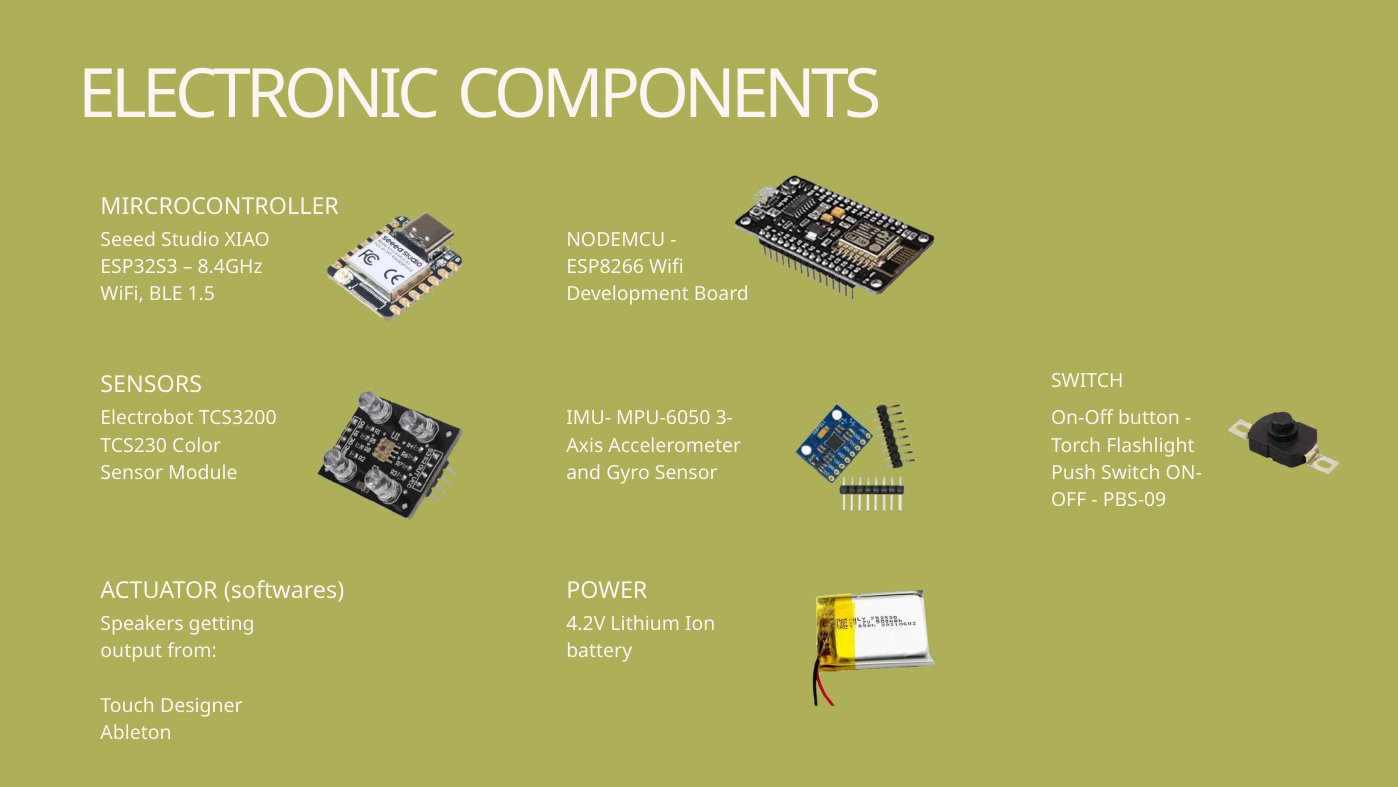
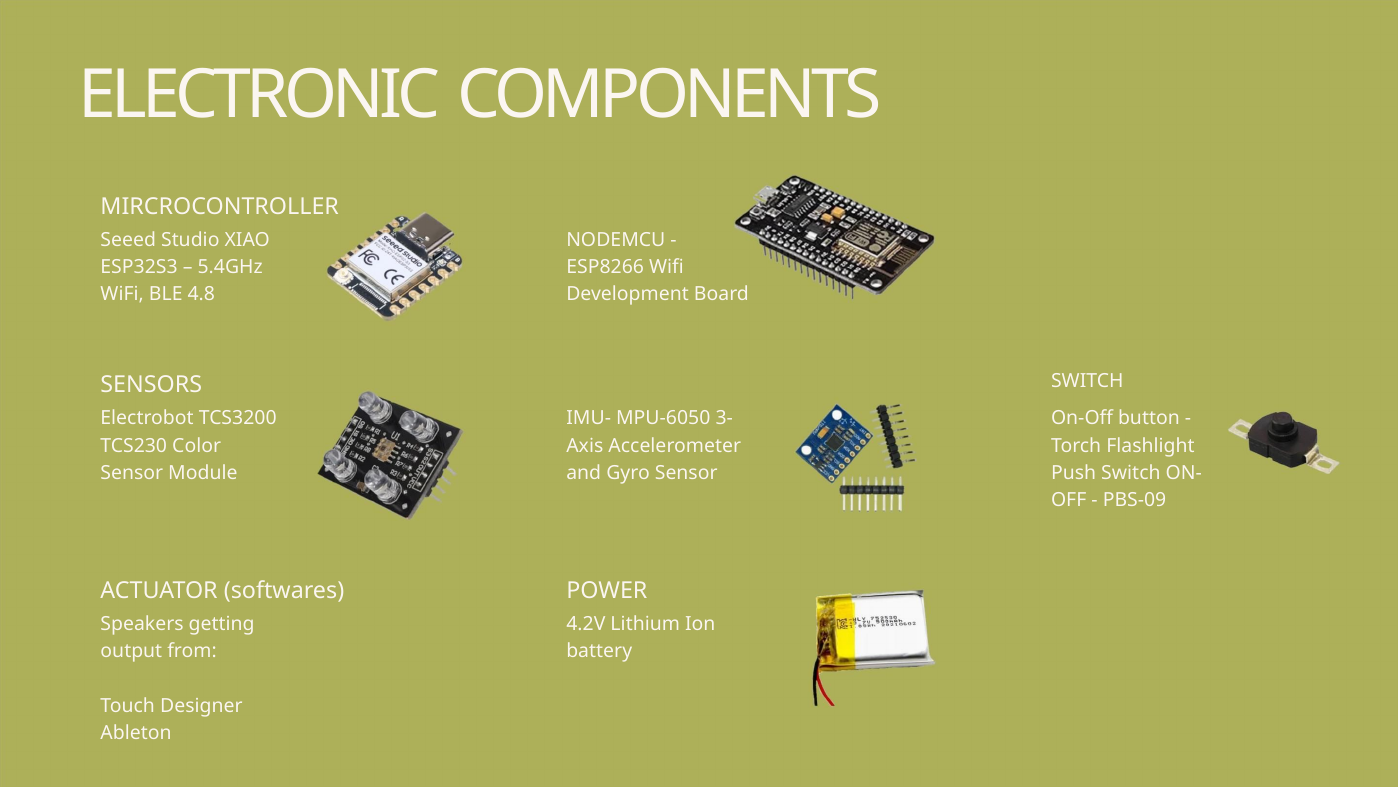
8.4GHz: 8.4GHz -> 5.4GHz
1.5: 1.5 -> 4.8
